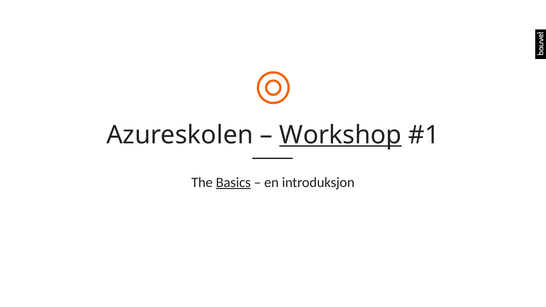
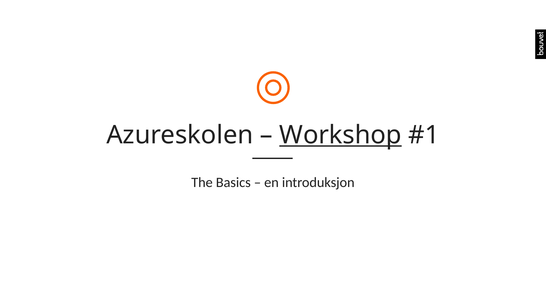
Basics underline: present -> none
